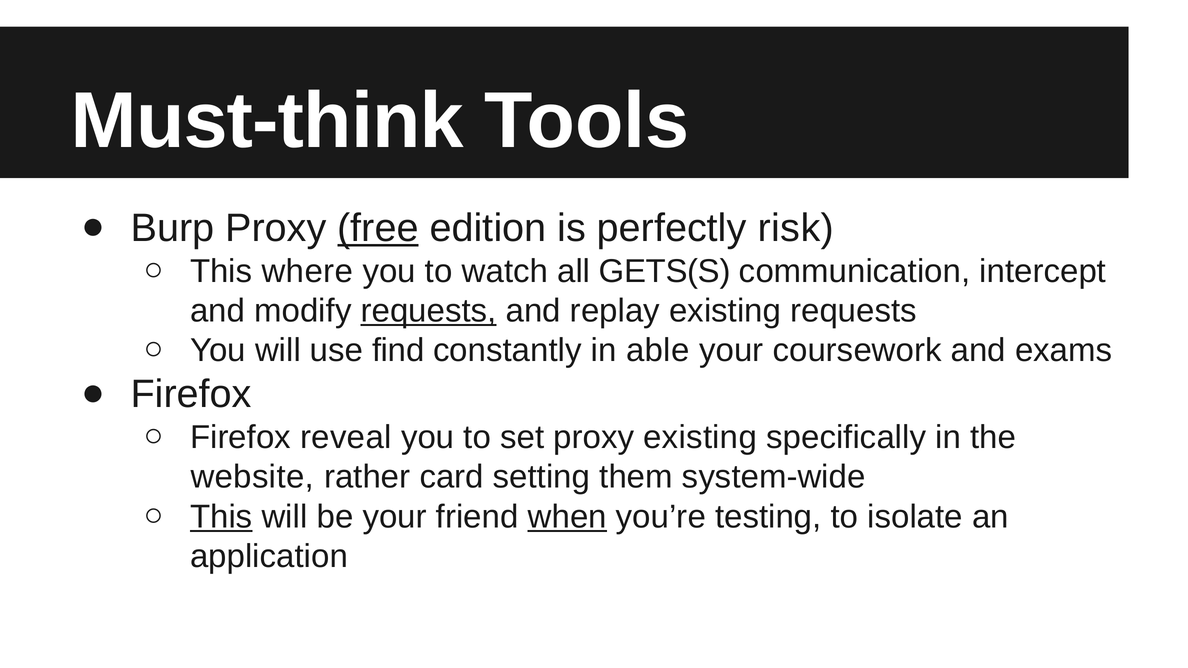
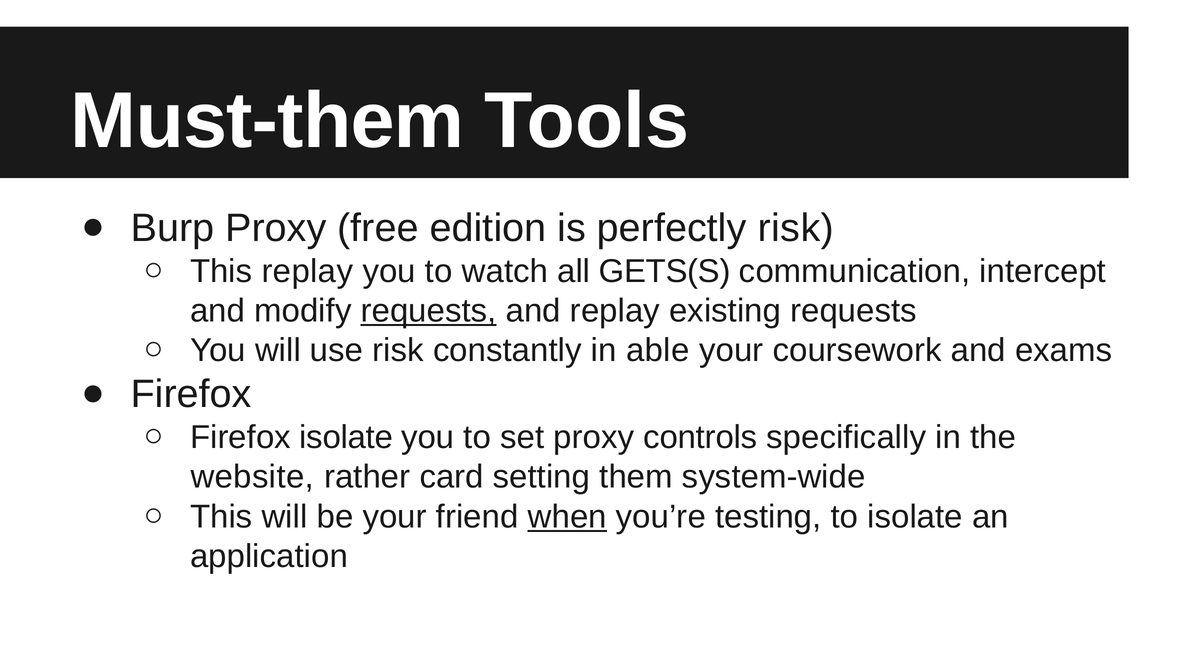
Must-think: Must-think -> Must-them
free underline: present -> none
This where: where -> replay
use find: find -> risk
Firefox reveal: reveal -> isolate
proxy existing: existing -> controls
This at (221, 517) underline: present -> none
